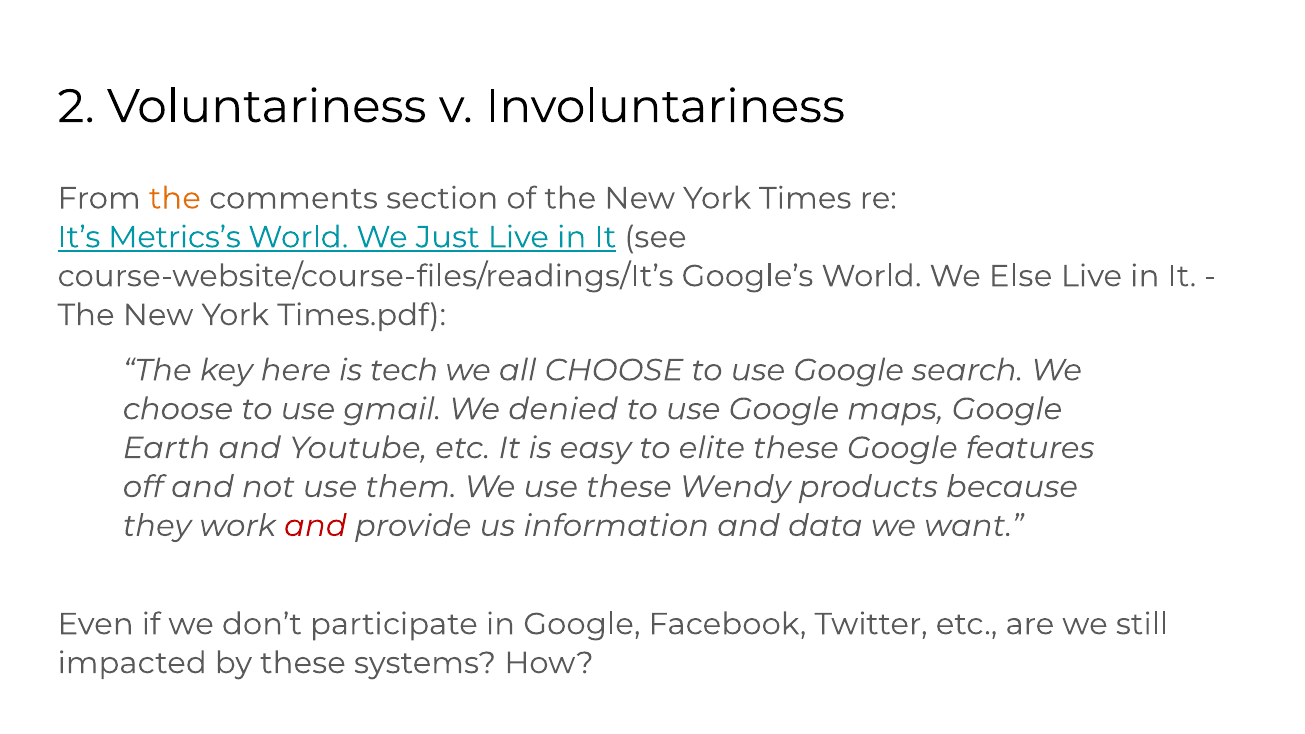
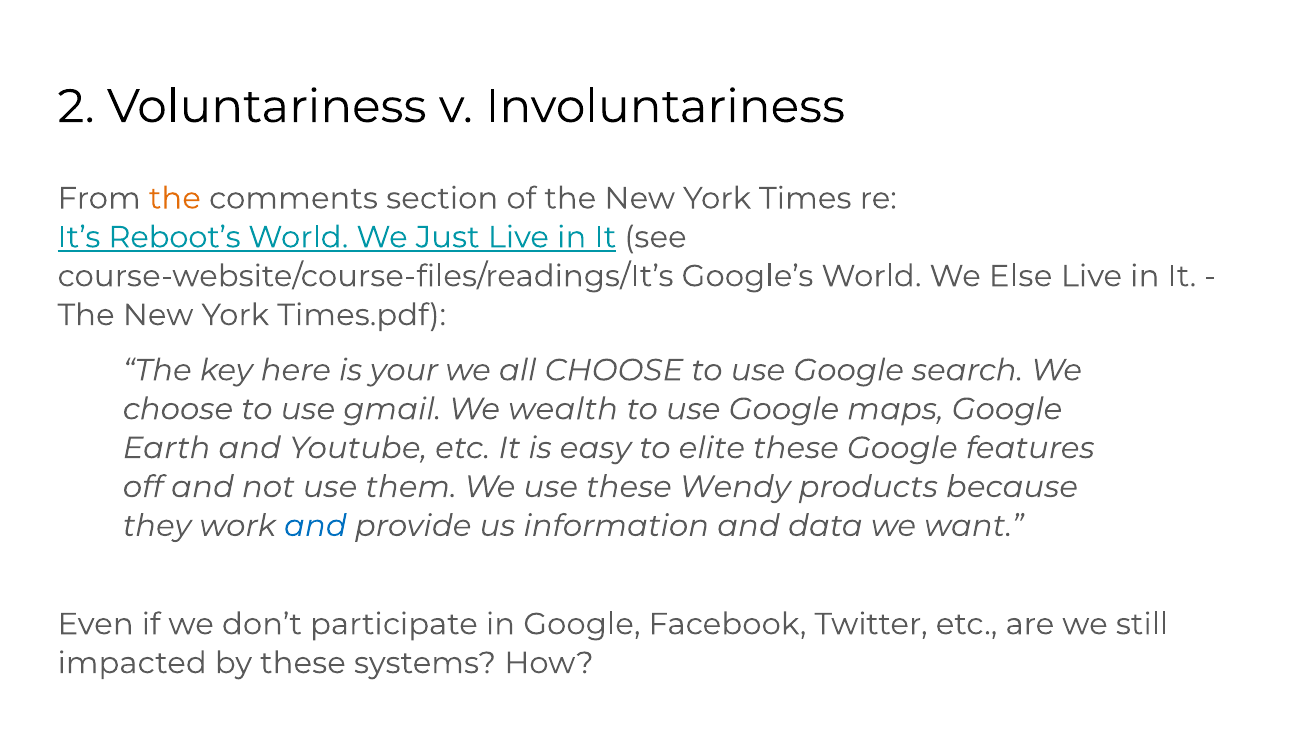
Metrics’s: Metrics’s -> Reboot’s
tech: tech -> your
denied: denied -> wealth
and at (315, 526) colour: red -> blue
